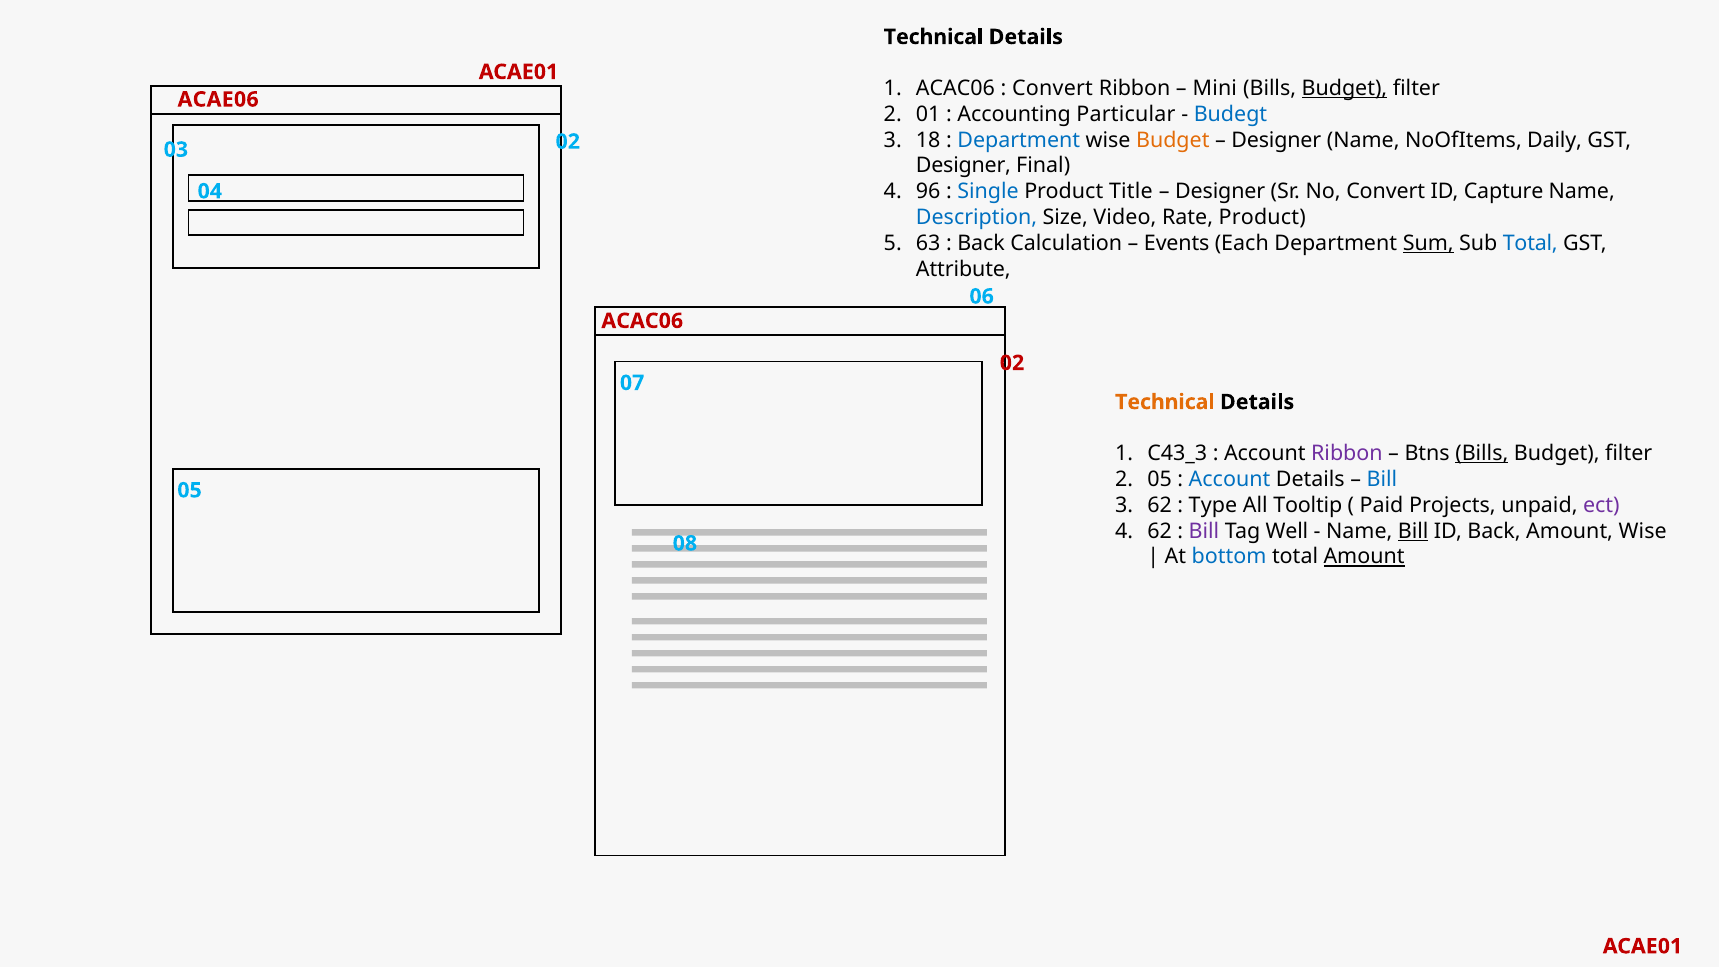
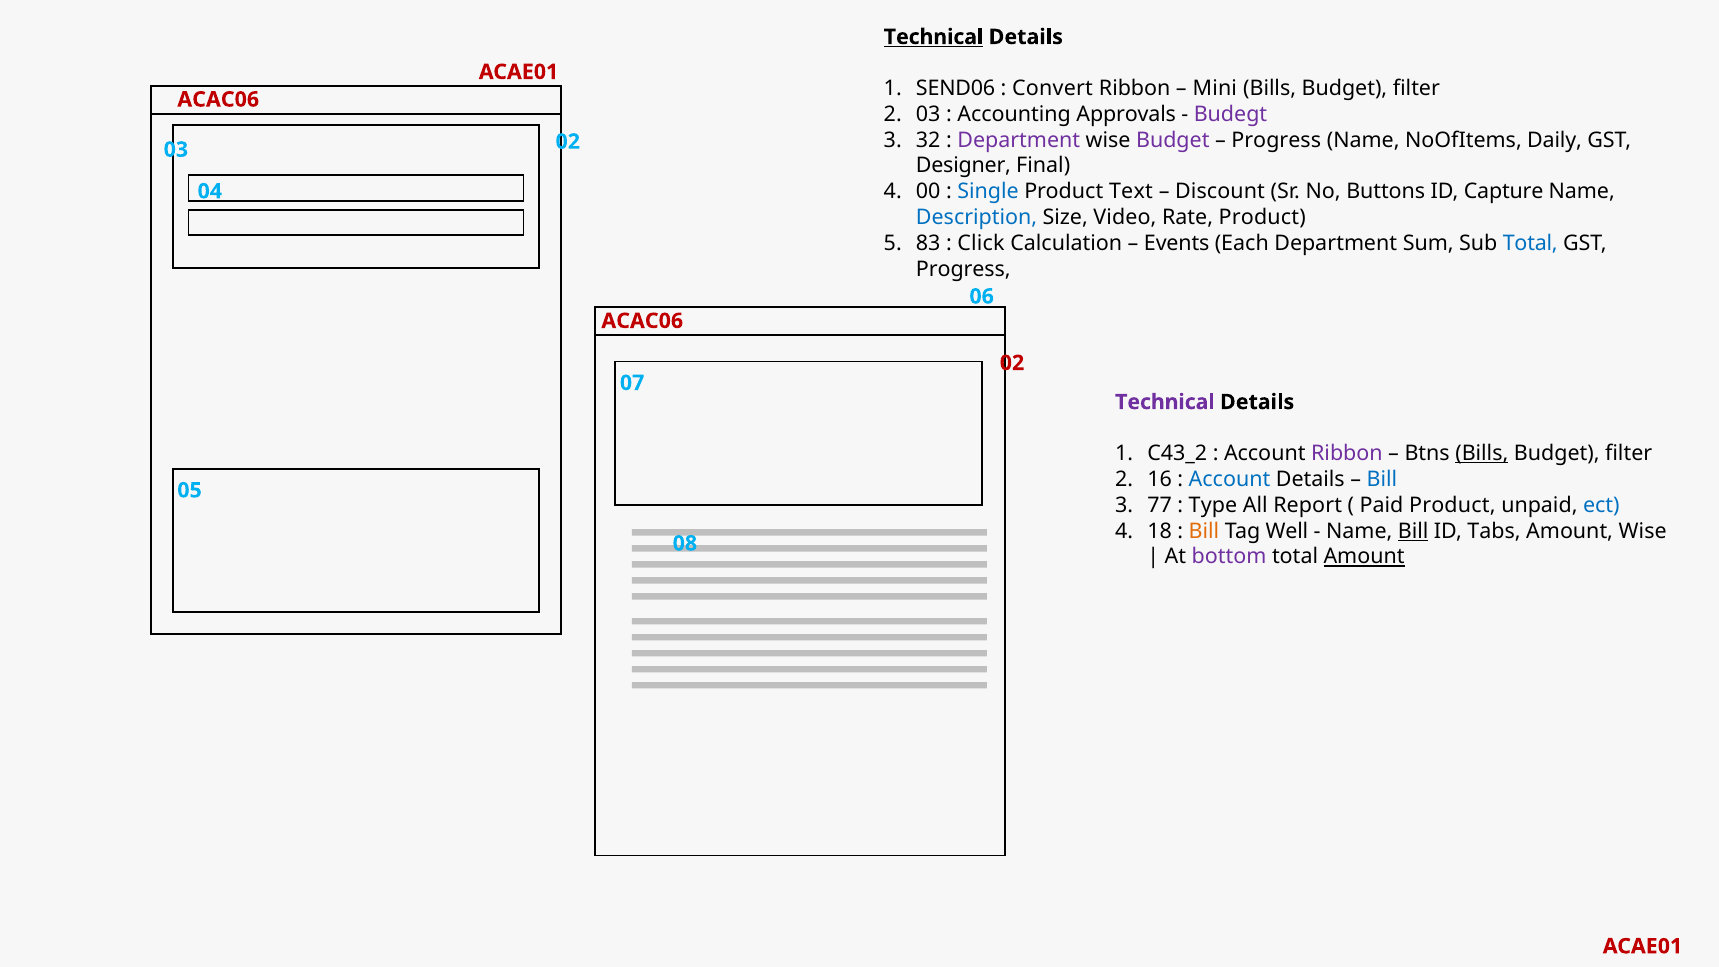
Technical at (933, 37) underline: none -> present
ACAC06 at (955, 89): ACAC06 -> SEND06
Budget at (1344, 89) underline: present -> none
ACAE06 at (218, 100): ACAE06 -> ACAC06
01 at (928, 114): 01 -> 03
Particular: Particular -> Approvals
Budegt colour: blue -> purple
18: 18 -> 32
Department at (1019, 140) colour: blue -> purple
Budget at (1173, 140) colour: orange -> purple
Designer at (1276, 140): Designer -> Progress
96: 96 -> 00
Title: Title -> Text
Designer at (1220, 192): Designer -> Discount
No Convert: Convert -> Buttons
63: 63 -> 83
Back at (981, 243): Back -> Click
Sum underline: present -> none
Attribute at (963, 269): Attribute -> Progress
Technical at (1165, 402) colour: orange -> purple
C43_3: C43_3 -> C43_2
05 at (1160, 479): 05 -> 16
62 at (1160, 505): 62 -> 77
Tooltip: Tooltip -> Report
Paid Projects: Projects -> Product
ect colour: purple -> blue
62 at (1160, 531): 62 -> 18
Bill at (1204, 531) colour: purple -> orange
ID Back: Back -> Tabs
bottom colour: blue -> purple
